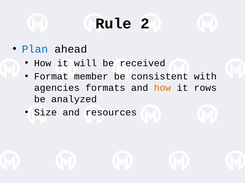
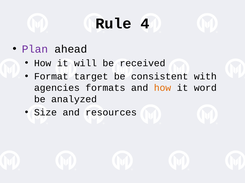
2: 2 -> 4
Plan colour: blue -> purple
member: member -> target
rows: rows -> word
